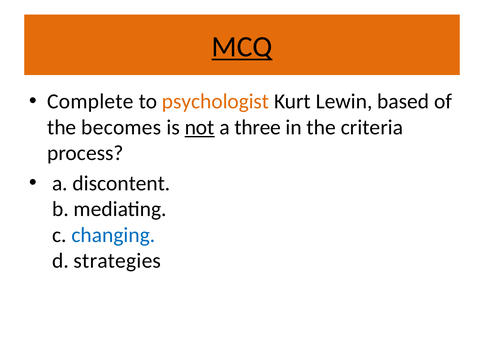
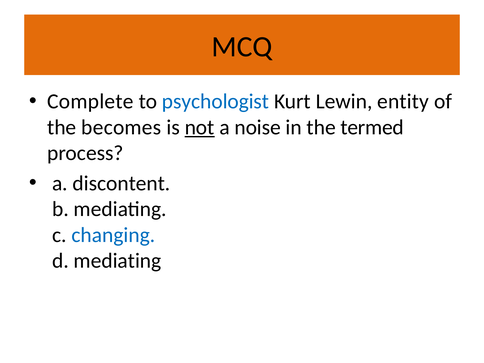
MCQ underline: present -> none
psychologist colour: orange -> blue
based: based -> entity
three: three -> noise
criteria: criteria -> termed
d strategies: strategies -> mediating
